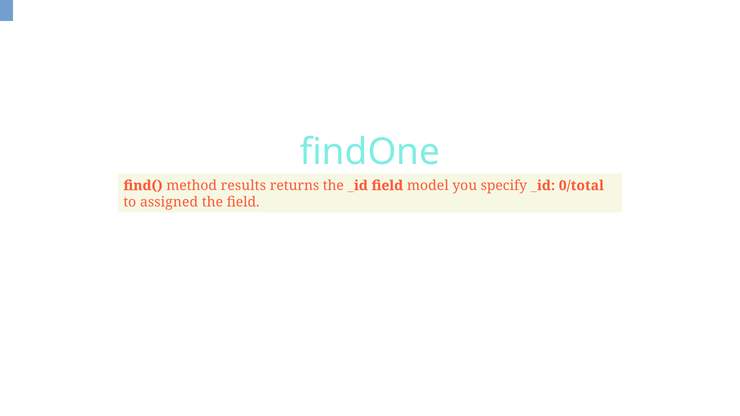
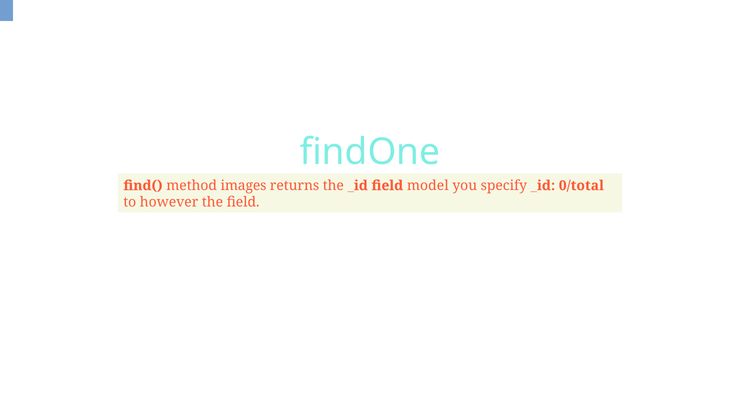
results: results -> images
assigned: assigned -> however
